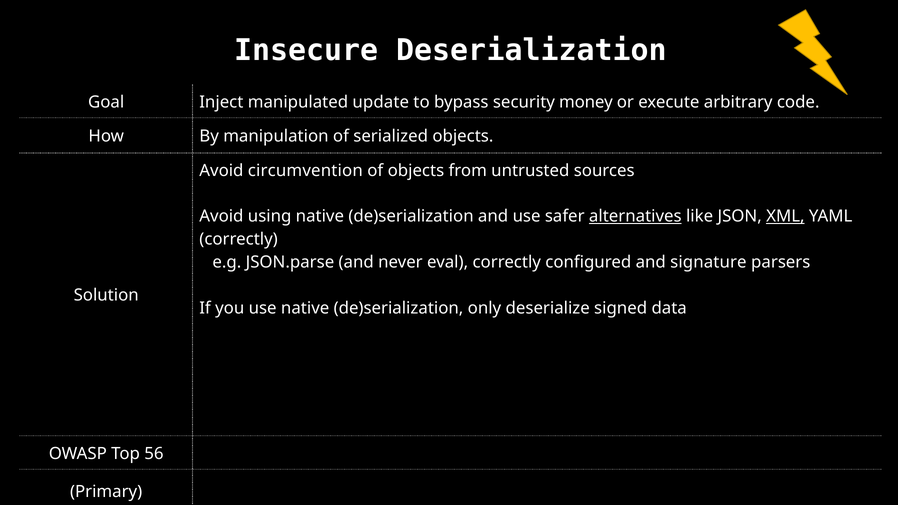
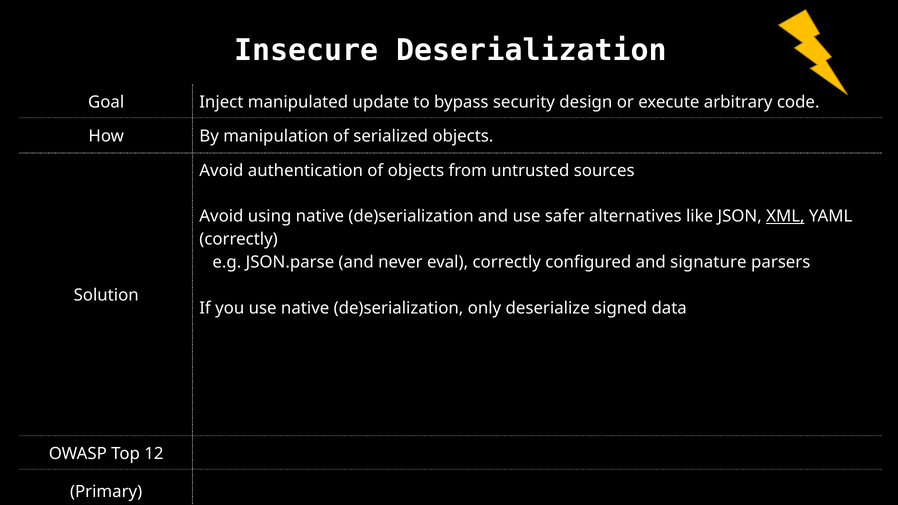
money: money -> design
circumvention: circumvention -> authentication
alternatives underline: present -> none
56: 56 -> 12
